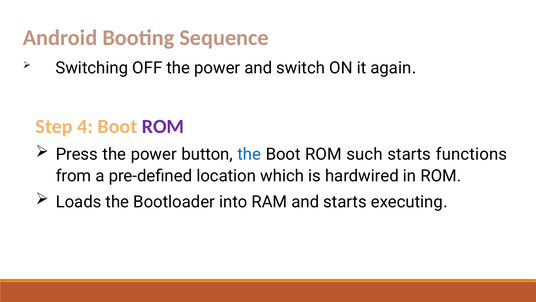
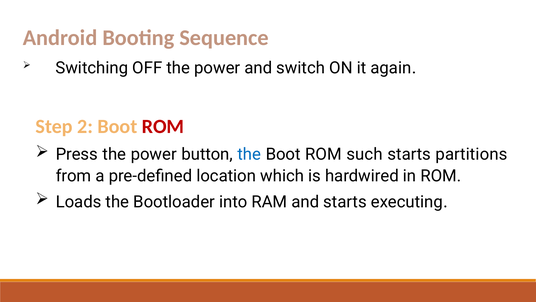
4: 4 -> 2
ROM at (163, 126) colour: purple -> red
functions: functions -> partitions
